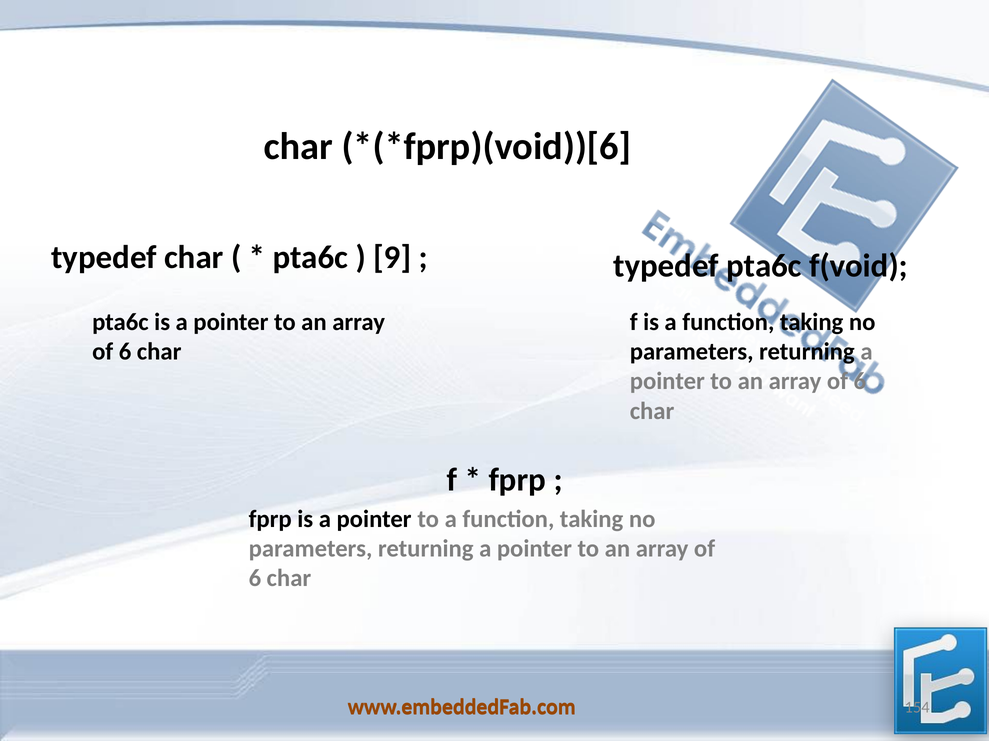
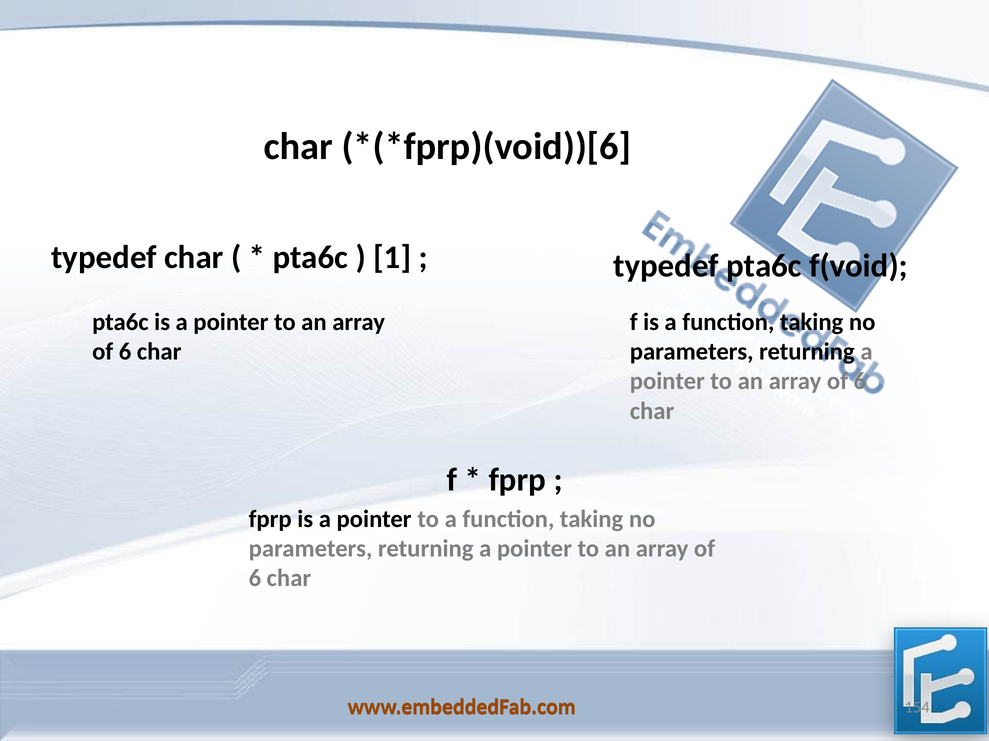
9: 9 -> 1
